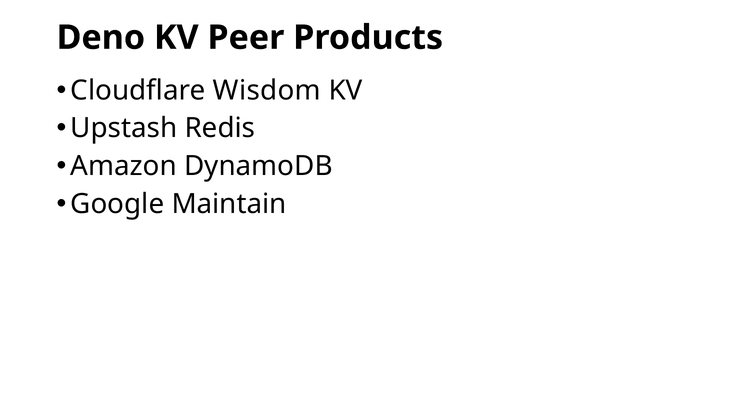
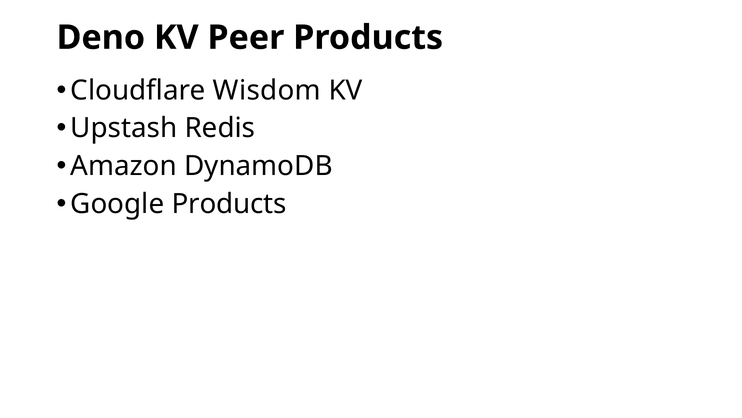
Google Maintain: Maintain -> Products
